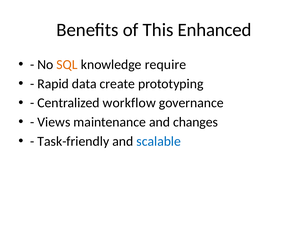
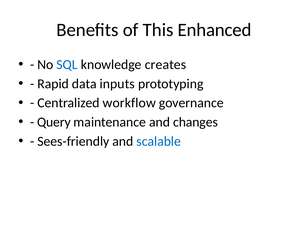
SQL colour: orange -> blue
require: require -> creates
create: create -> inputs
Views: Views -> Query
Task-friendly: Task-friendly -> Sees-friendly
